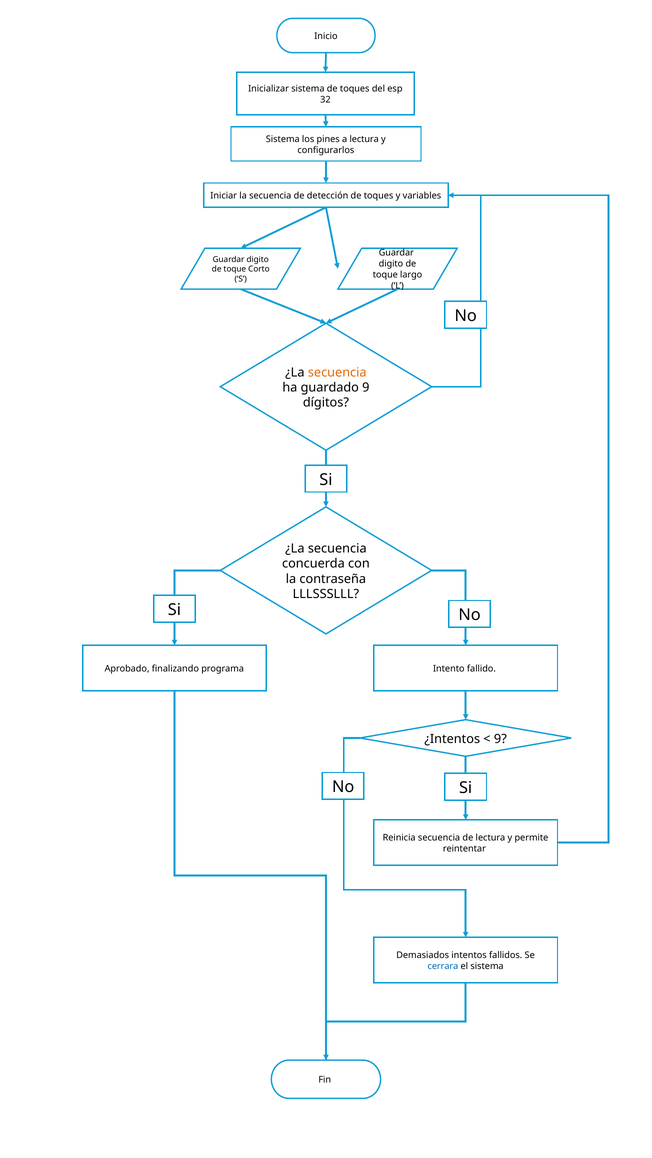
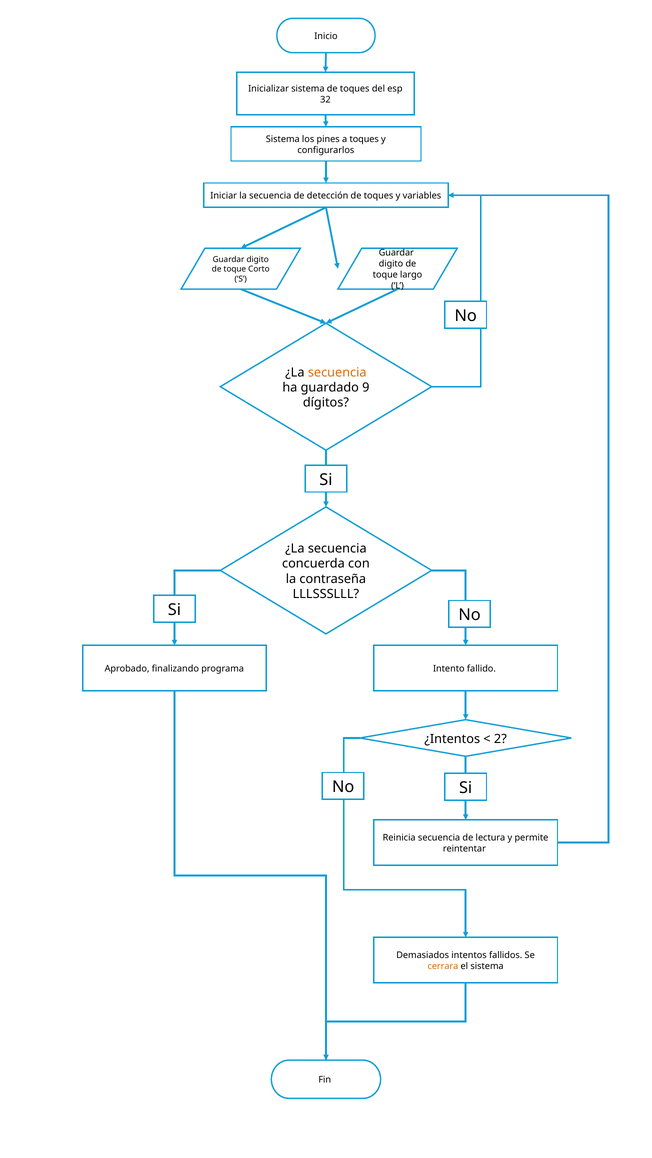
a lectura: lectura -> toques
9 at (500, 740): 9 -> 2
cerrara colour: blue -> orange
